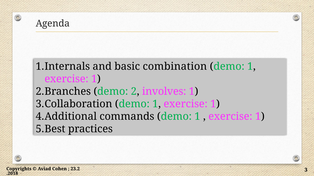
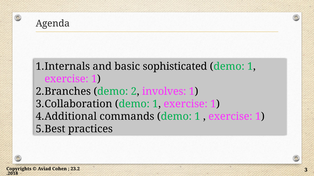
combination: combination -> sophisticated
